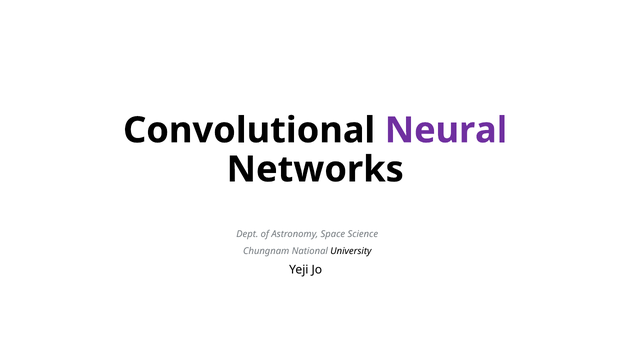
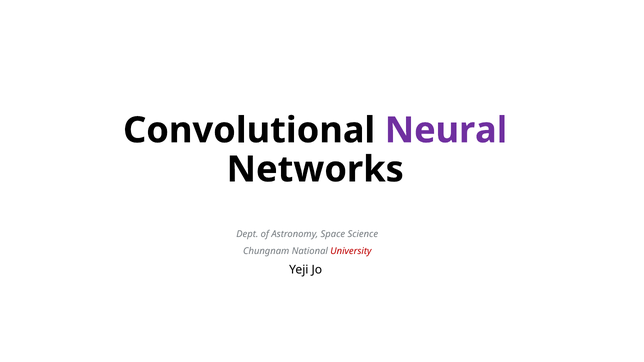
University colour: black -> red
